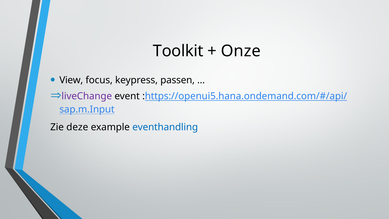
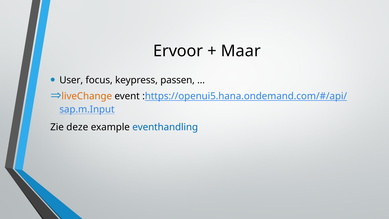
Toolkit: Toolkit -> Ervoor
Onze: Onze -> Maar
View: View -> User
liveChange colour: purple -> orange
